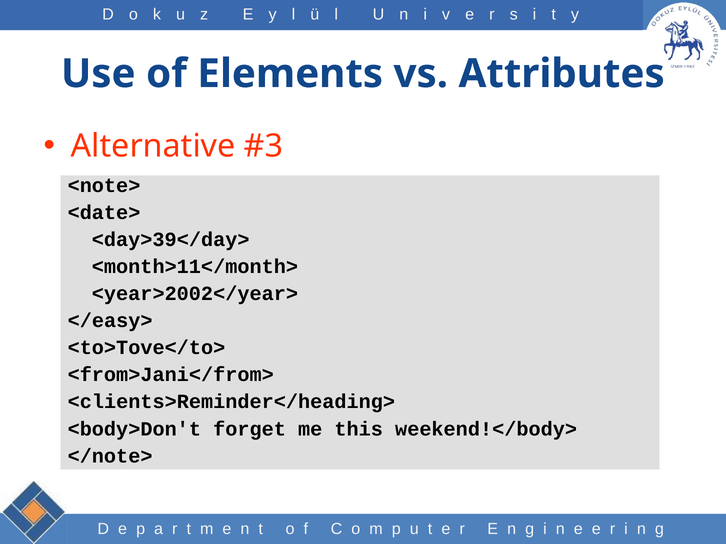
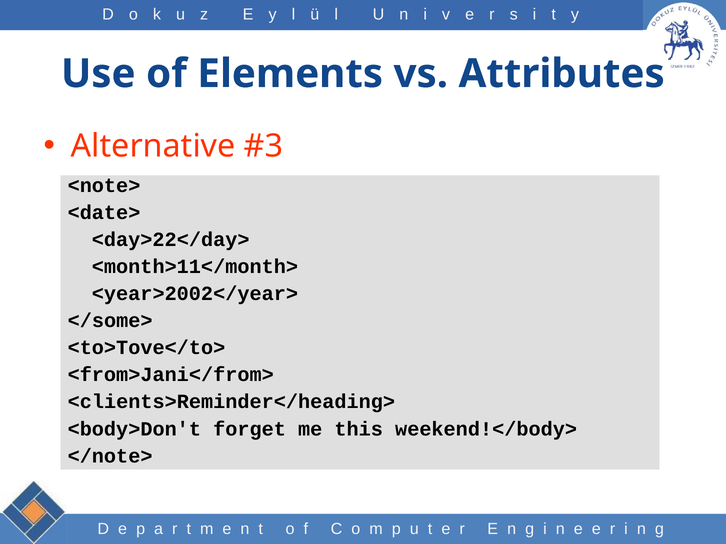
<day>39</day>: <day>39</day> -> <day>22</day>
</easy>: </easy> -> </some>
